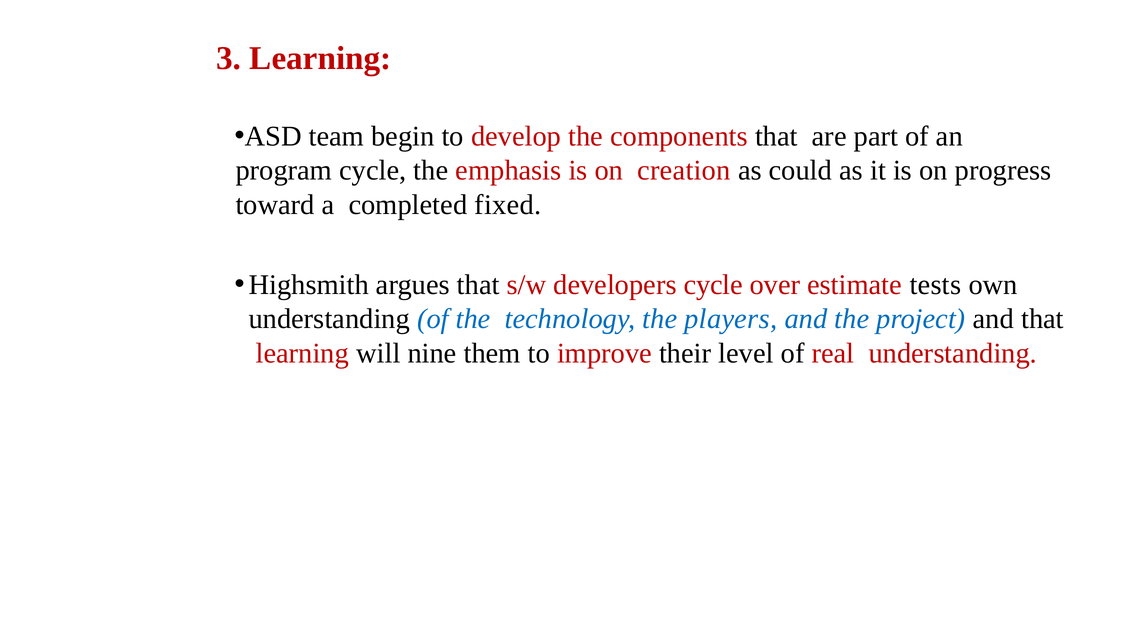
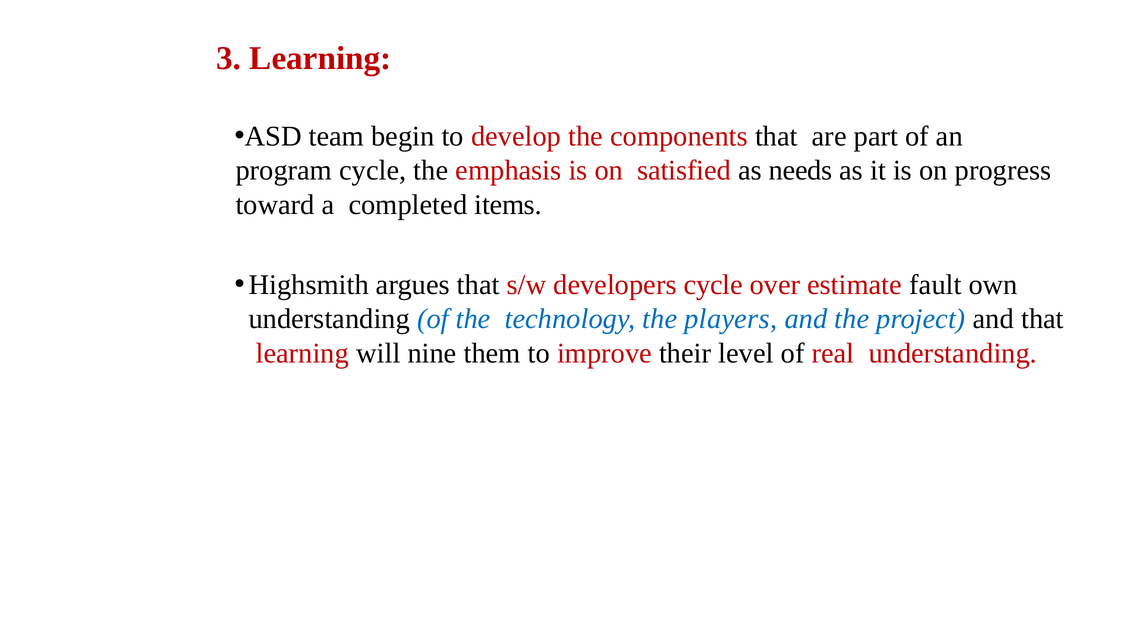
creation: creation -> satisfied
could: could -> needs
fixed: fixed -> items
tests: tests -> fault
